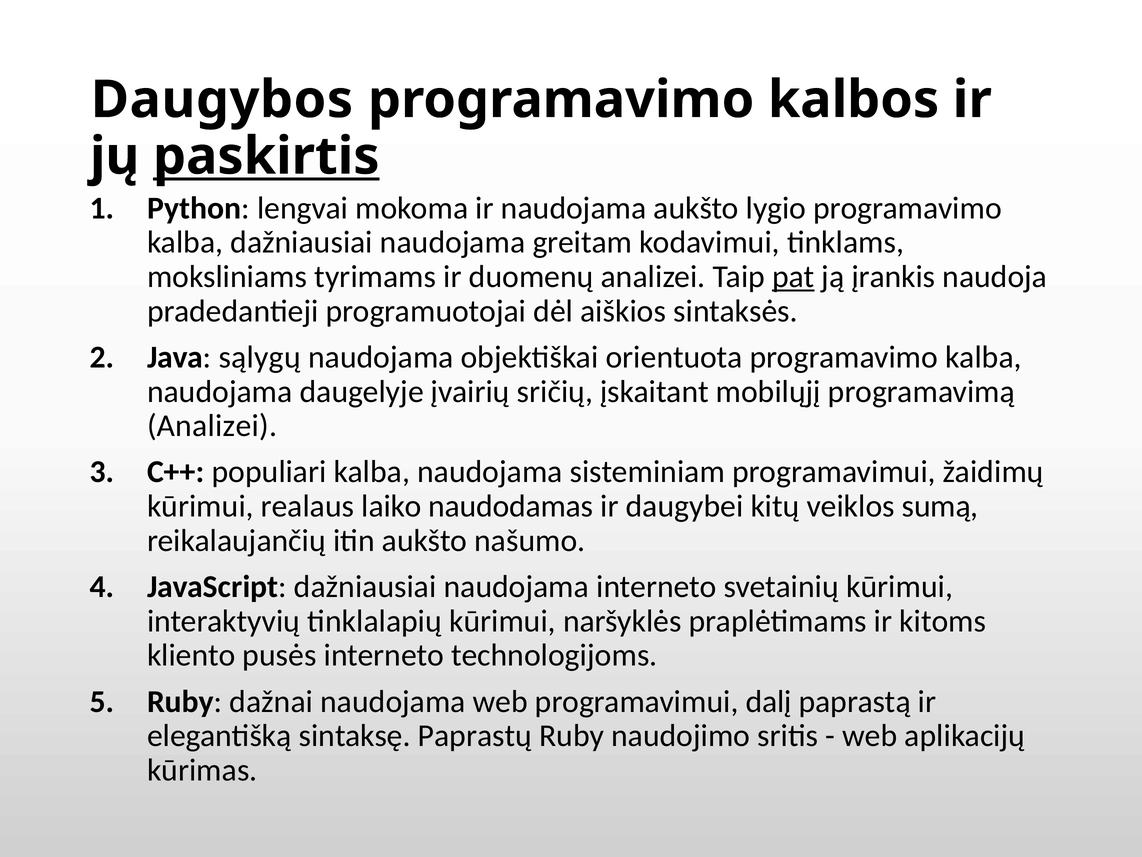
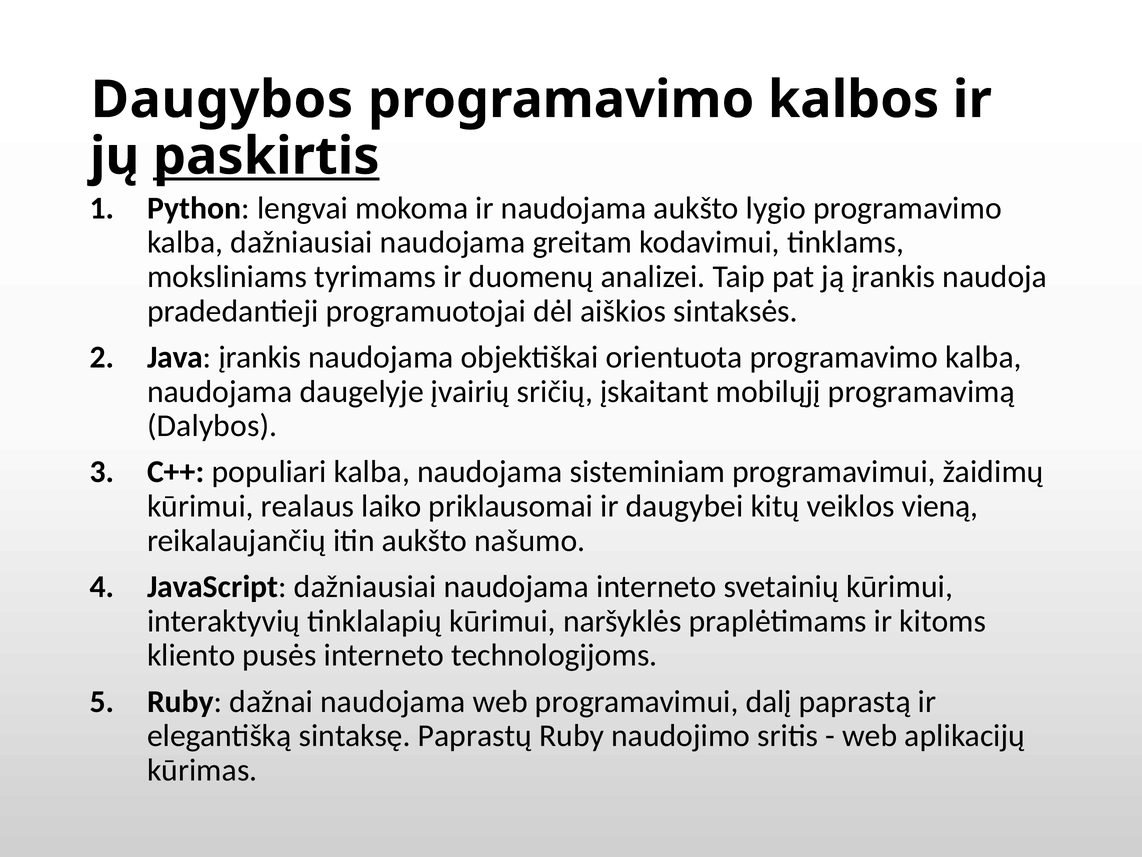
pat underline: present -> none
Java sąlygų: sąlygų -> įrankis
Analizei at (212, 426): Analizei -> Dalybos
naudodamas: naudodamas -> priklausomai
sumą: sumą -> vieną
